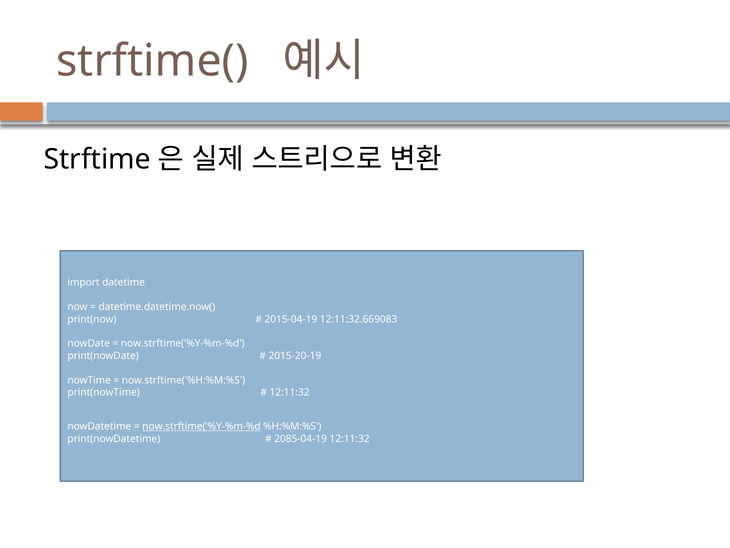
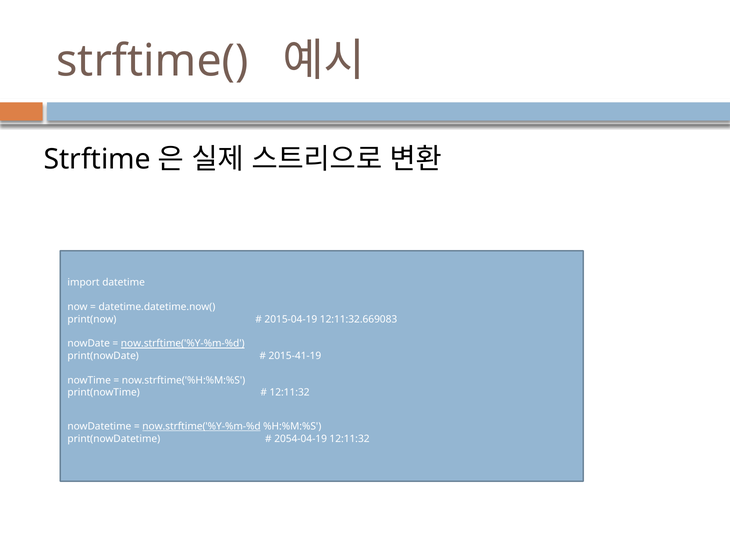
now.strftime('%Y-%m-%d at (183, 343) underline: none -> present
2015-20-19: 2015-20-19 -> 2015-41-19
2085-04-19: 2085-04-19 -> 2054-04-19
